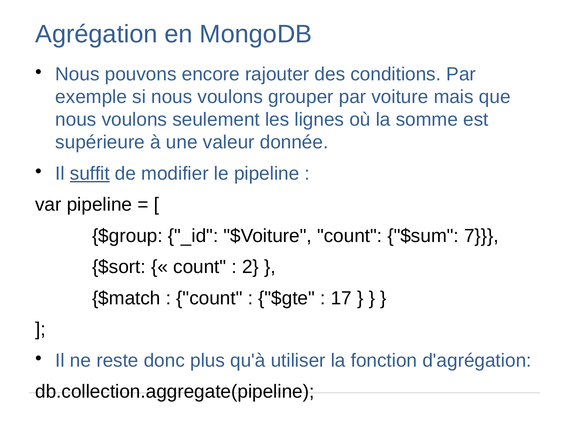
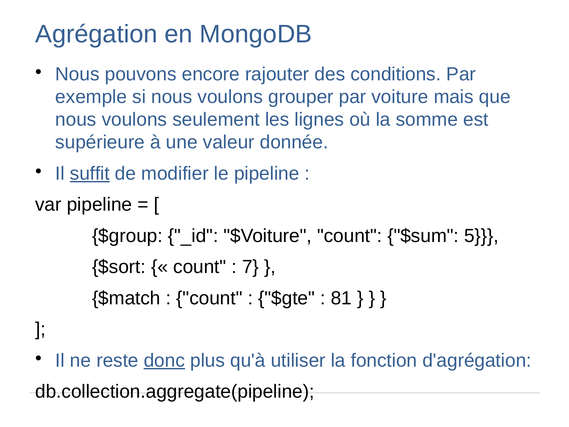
7: 7 -> 5
2: 2 -> 7
17: 17 -> 81
donc underline: none -> present
